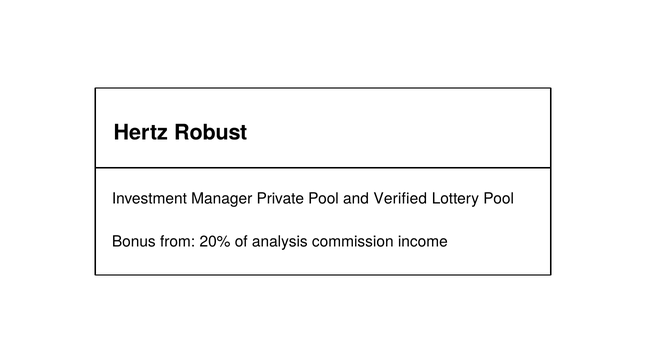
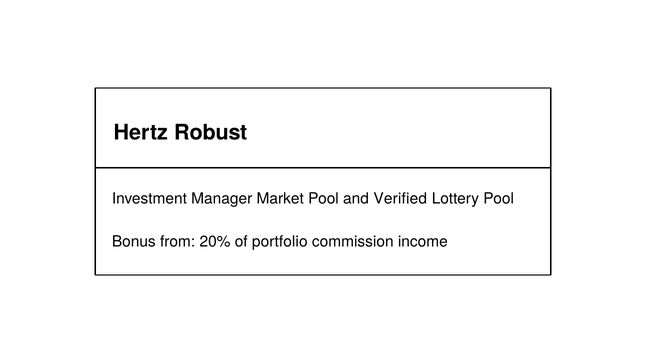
Private: Private -> Market
analysis: analysis -> portfolio
